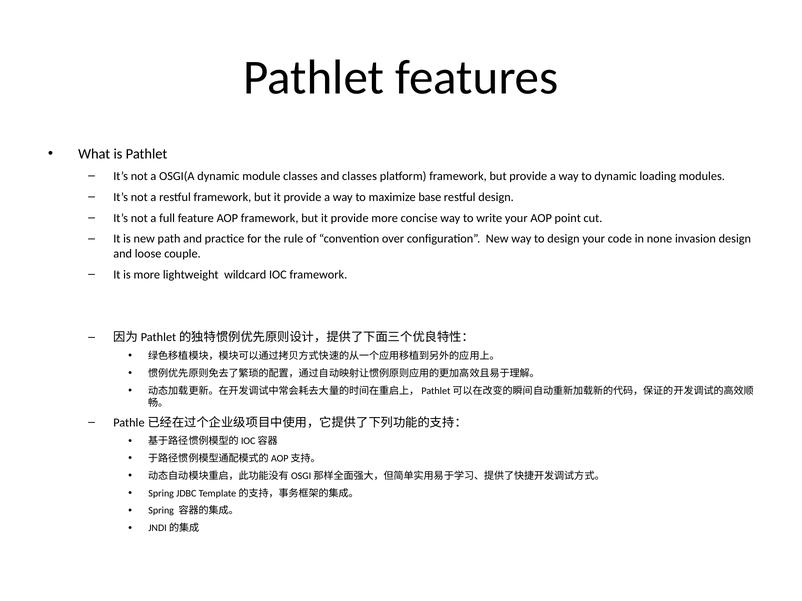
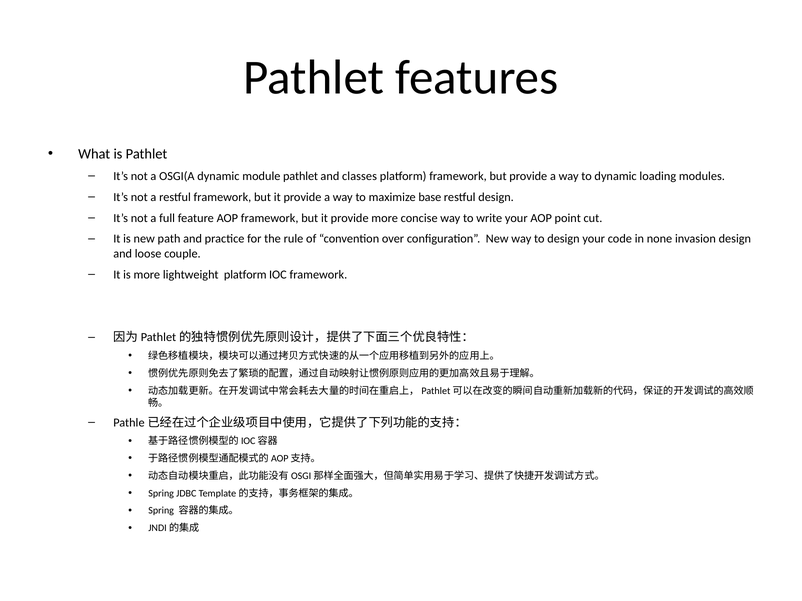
module classes: classes -> pathlet
lightweight wildcard: wildcard -> platform
